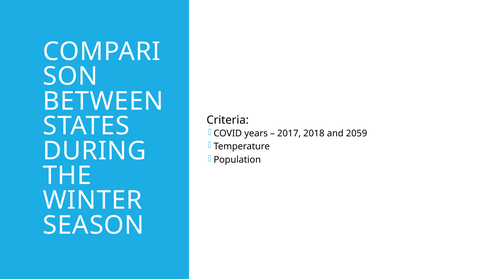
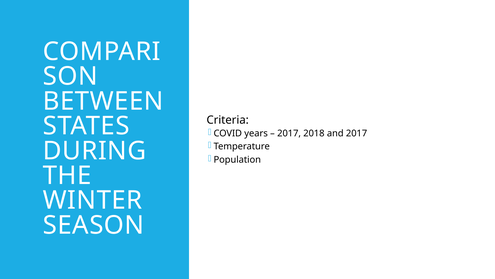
and 2059: 2059 -> 2017
